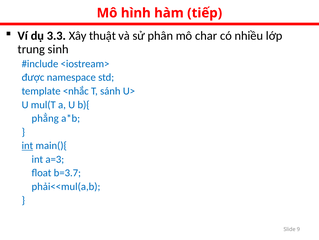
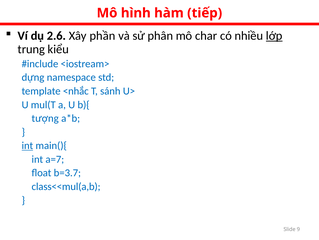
3.3: 3.3 -> 2.6
thuật: thuật -> phần
lớp underline: none -> present
sinh: sinh -> kiểu
được: được -> dựng
phẳng: phẳng -> tượng
a=3: a=3 -> a=7
phải<<mul(a,b: phải<<mul(a,b -> class<<mul(a,b
